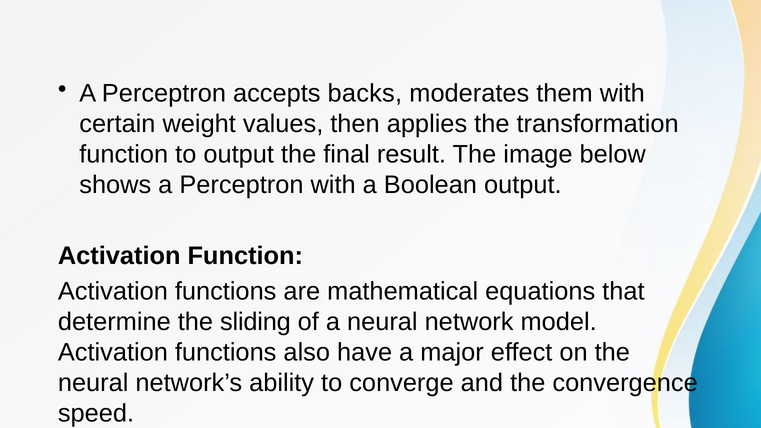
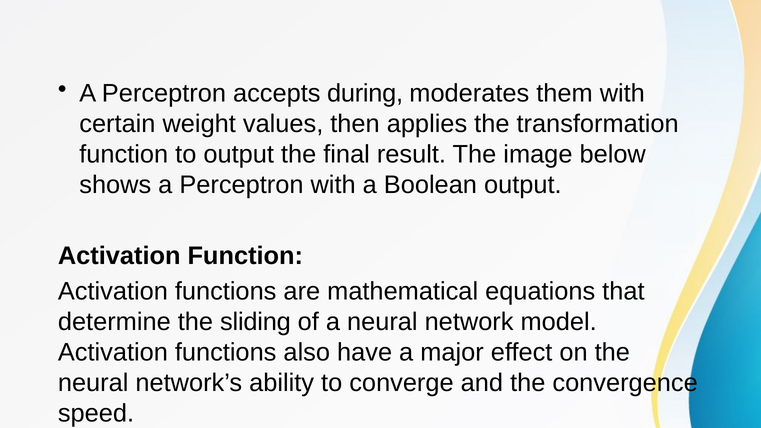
backs: backs -> during
